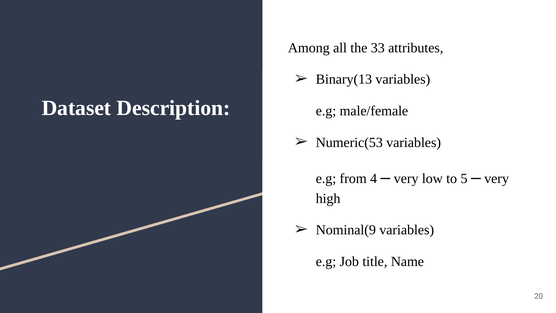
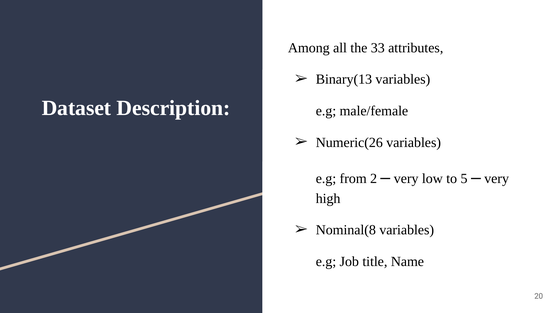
Numeric(53: Numeric(53 -> Numeric(26
4: 4 -> 2
Nominal(9: Nominal(9 -> Nominal(8
